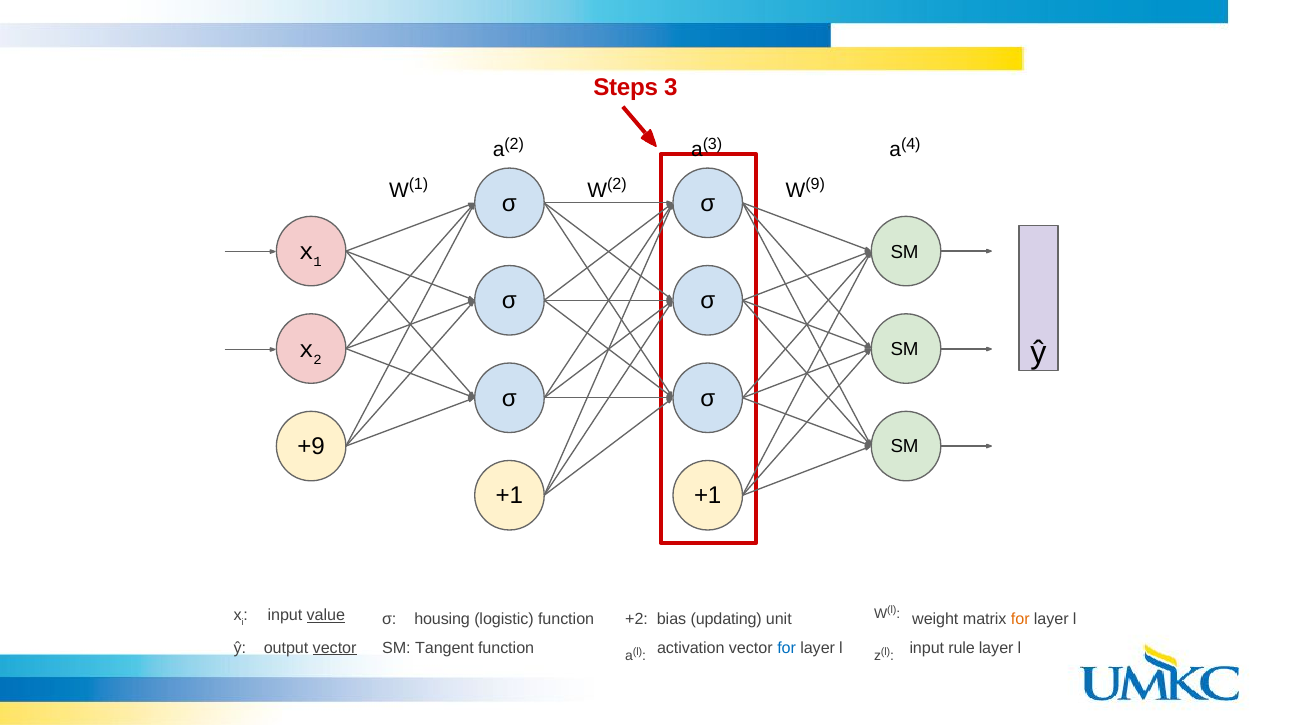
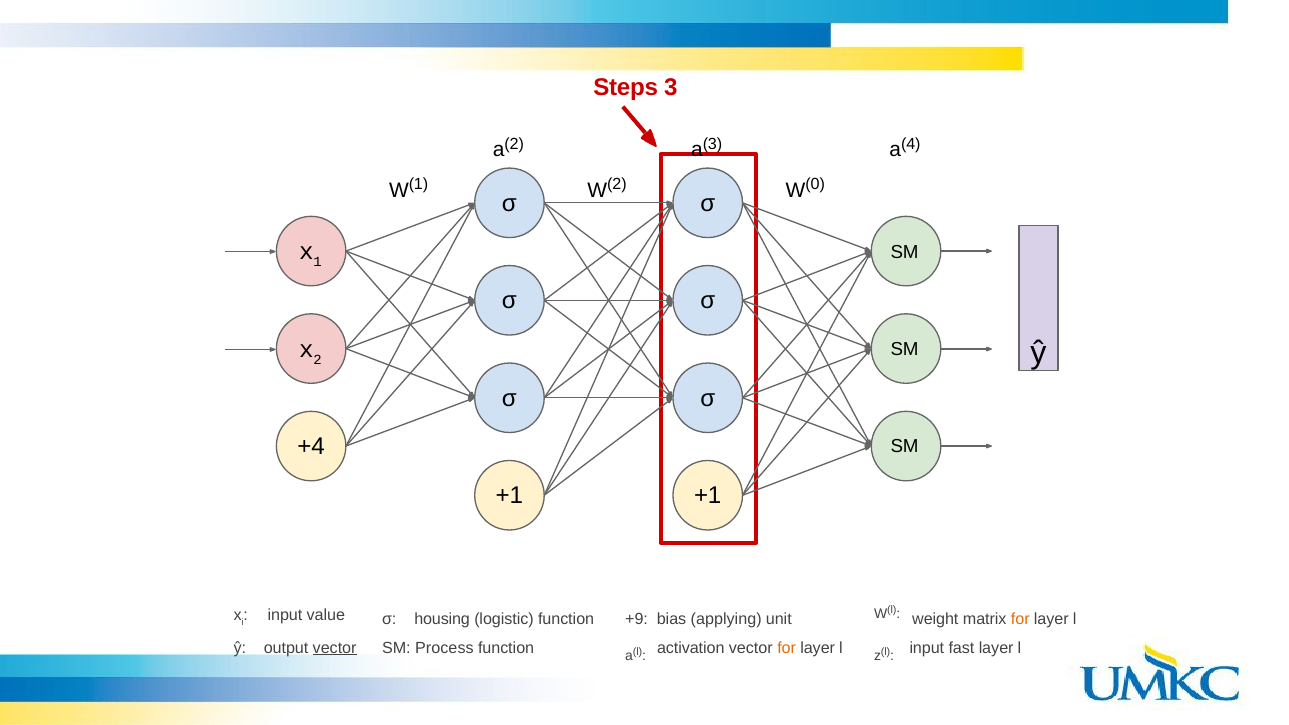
9: 9 -> 0
+9: +9 -> +4
value underline: present -> none
+2: +2 -> +9
updating: updating -> applying
Tangent: Tangent -> Process
for at (787, 648) colour: blue -> orange
rule: rule -> fast
